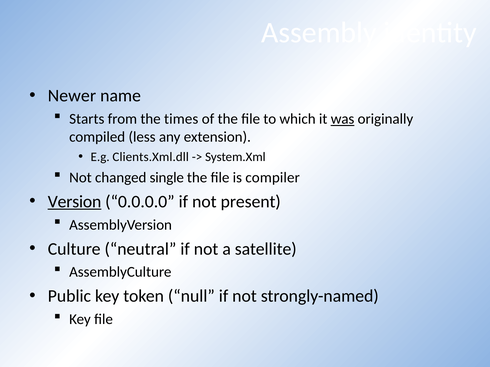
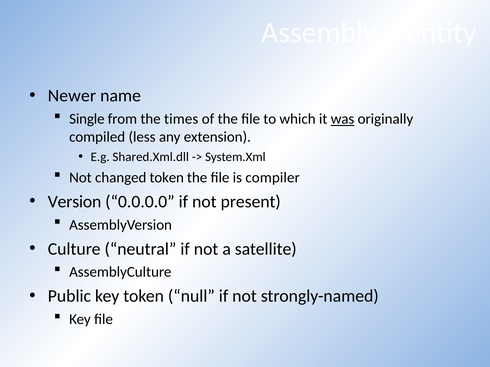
Starts: Starts -> Single
Clients.Xml.dll: Clients.Xml.dll -> Shared.Xml.dll
changed single: single -> token
Version underline: present -> none
